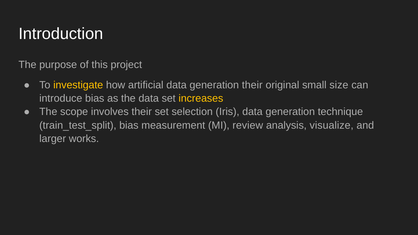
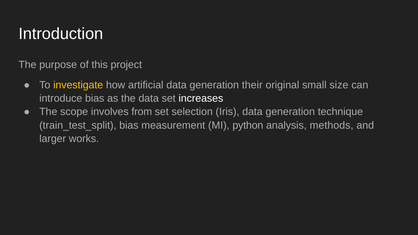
increases colour: yellow -> white
involves their: their -> from
review: review -> python
visualize: visualize -> methods
